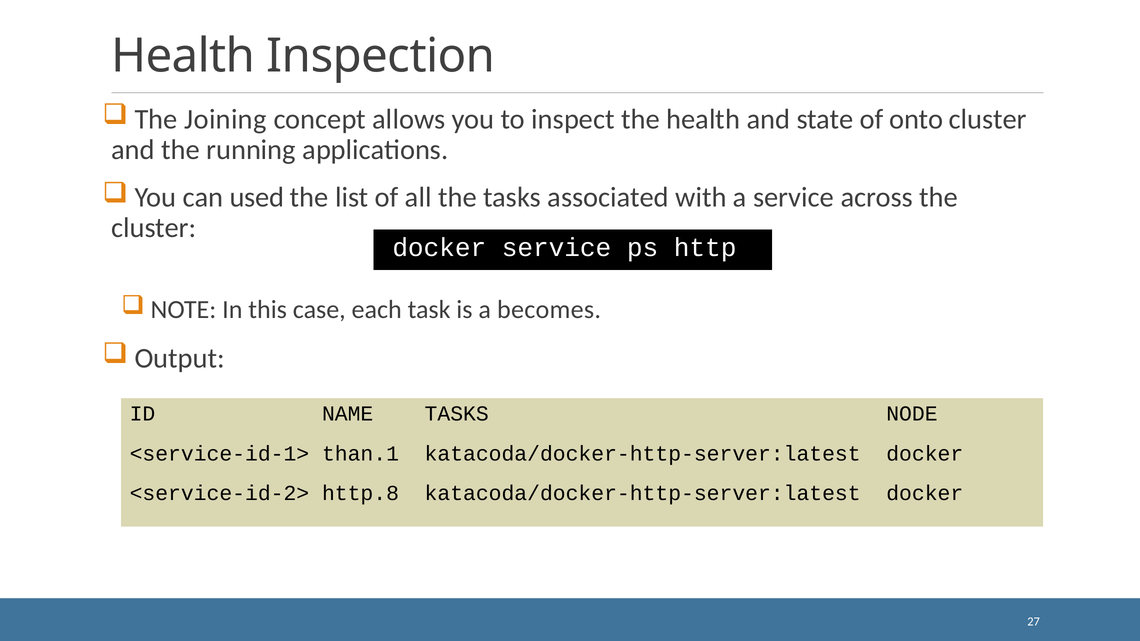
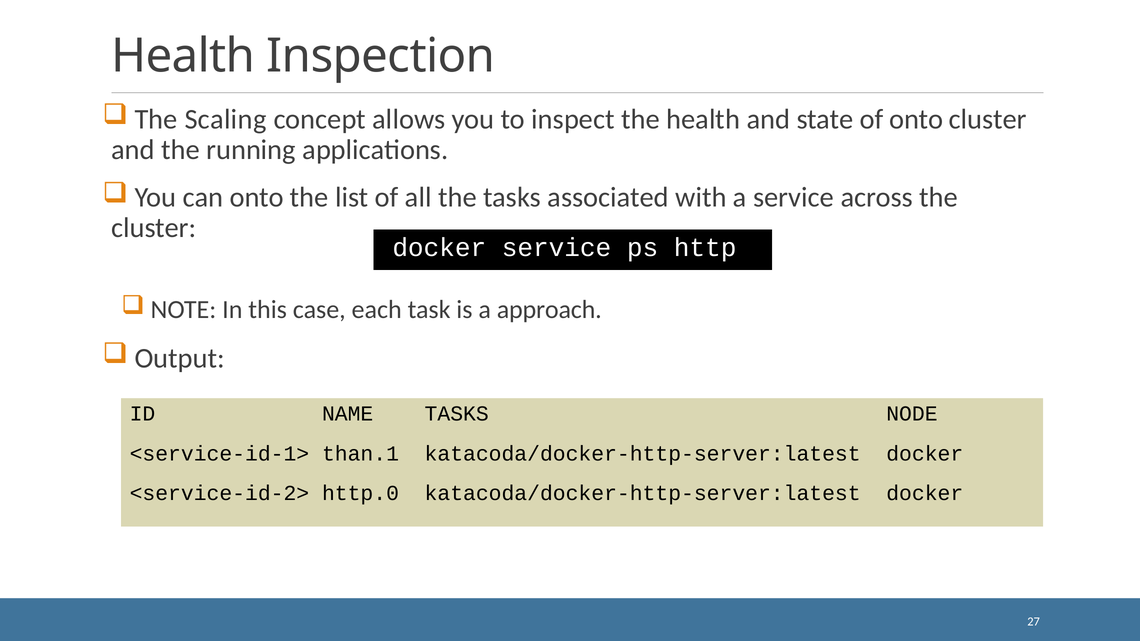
Joining: Joining -> Scaling
can used: used -> onto
becomes: becomes -> approach
http.8: http.8 -> http.0
